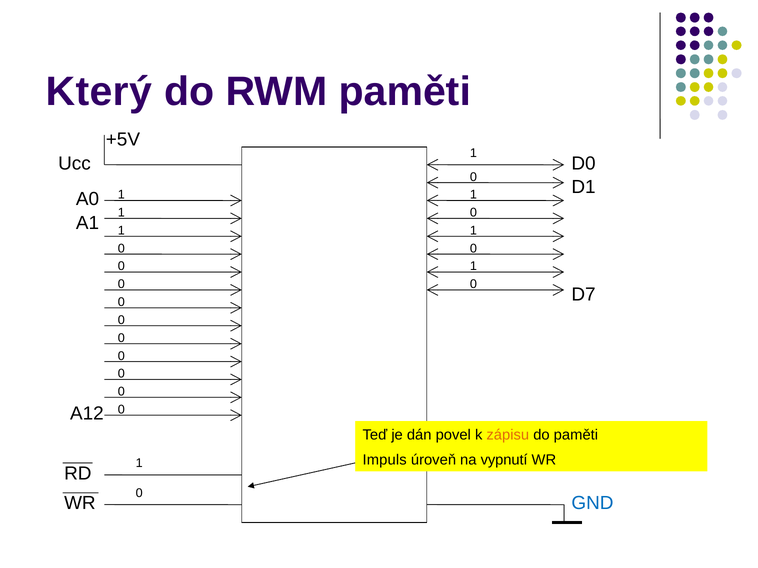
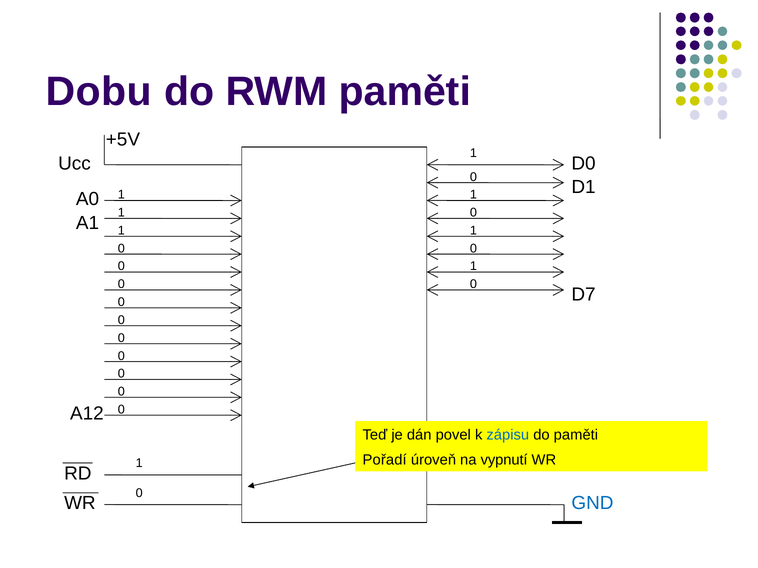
Který: Který -> Dobu
zápisu colour: orange -> blue
Impuls: Impuls -> Pořadí
